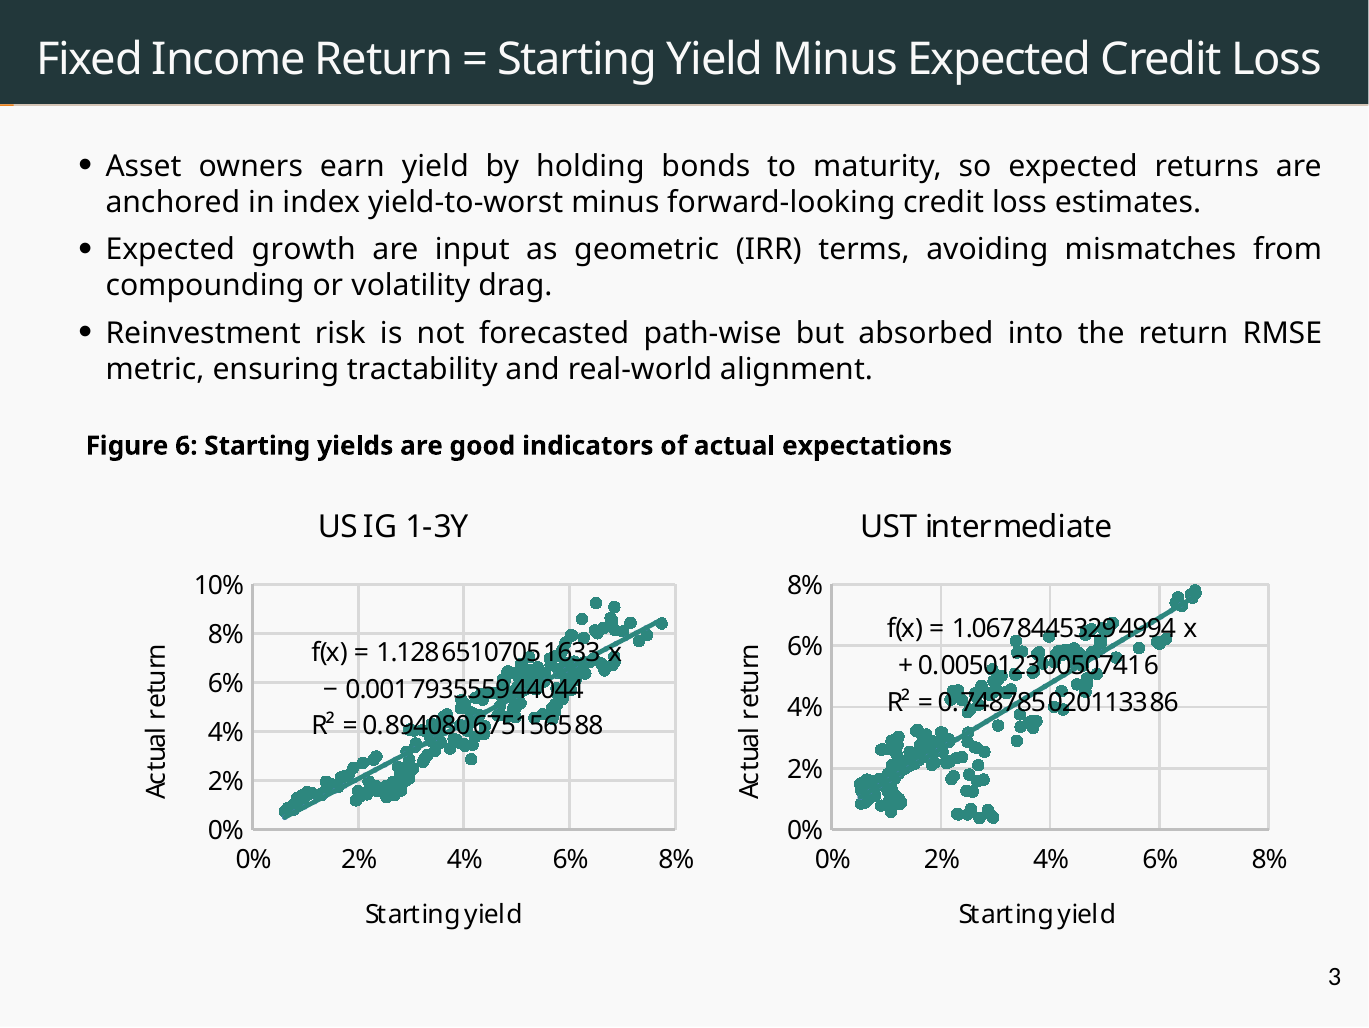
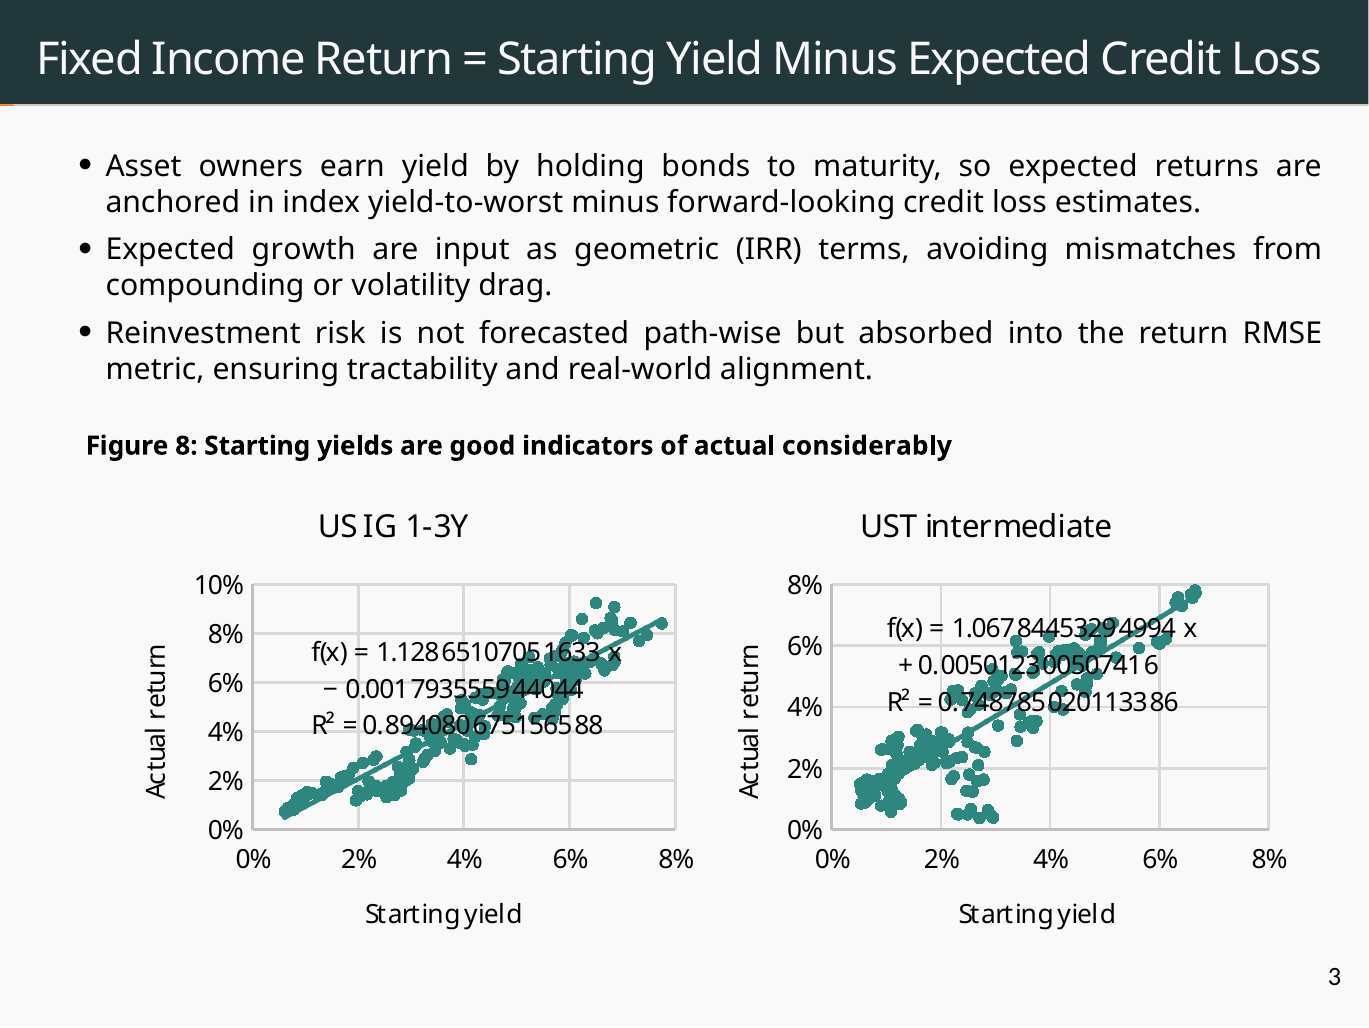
6: 6 -> 8
expectations: expectations -> considerably
